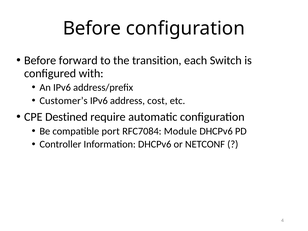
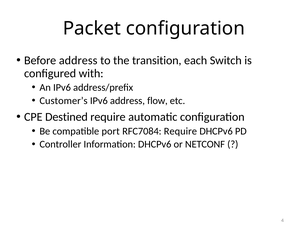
Before at (92, 28): Before -> Packet
Before forward: forward -> address
cost: cost -> flow
RFC7084 Module: Module -> Require
